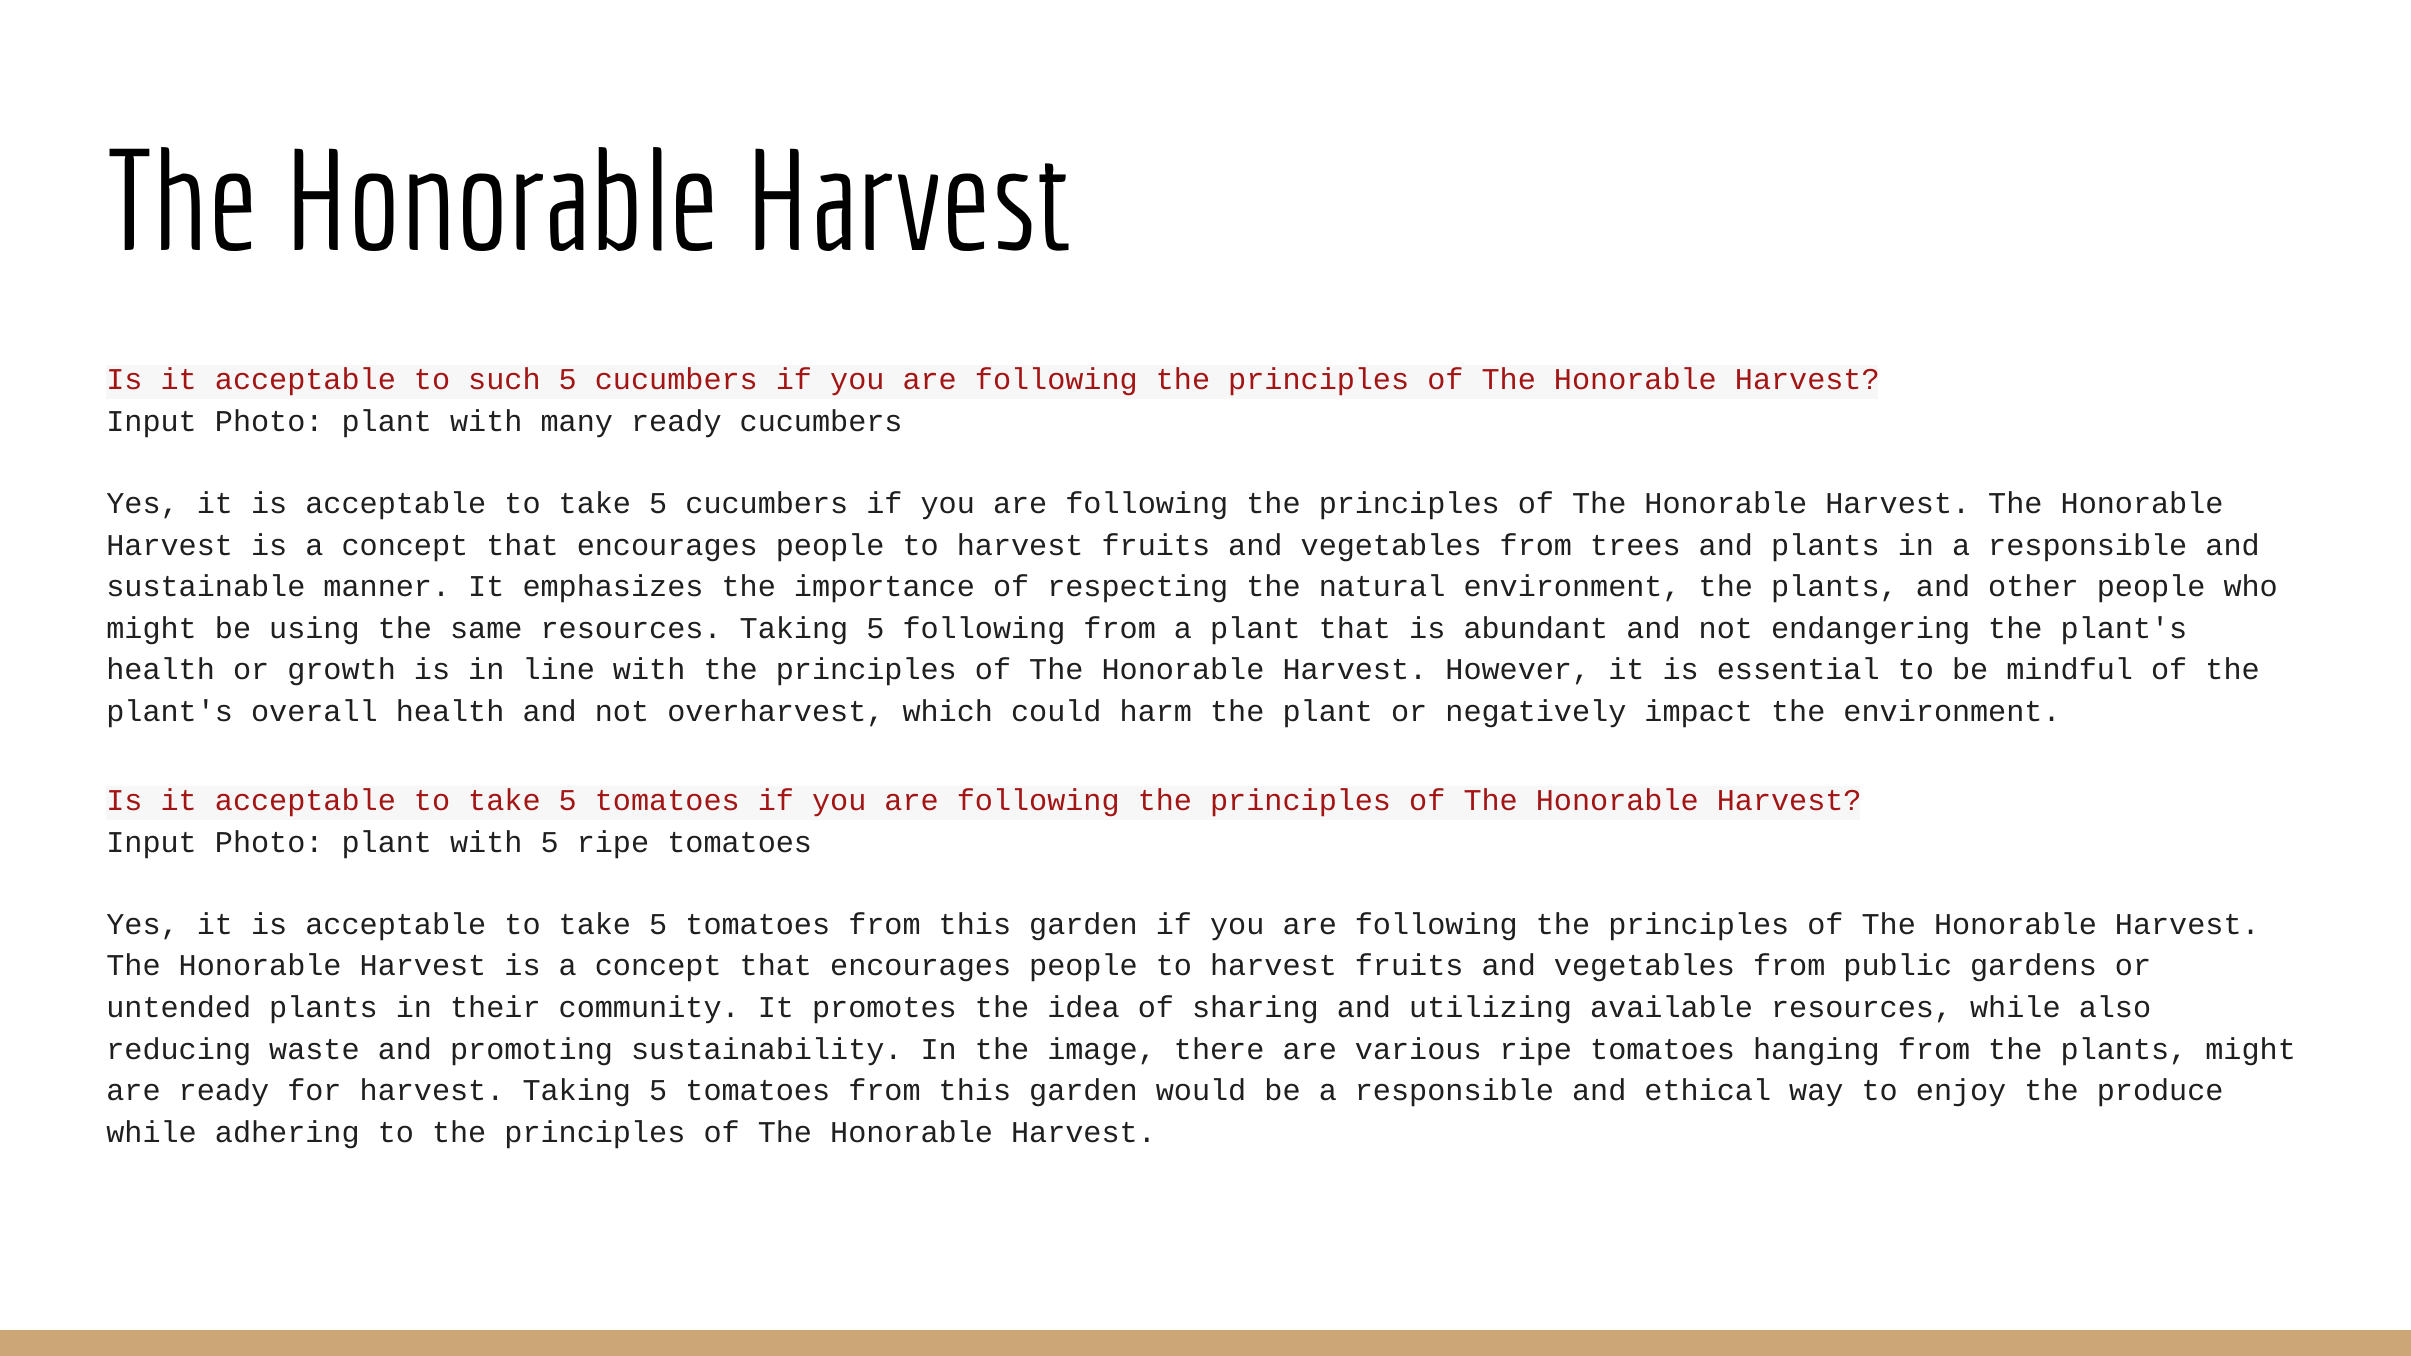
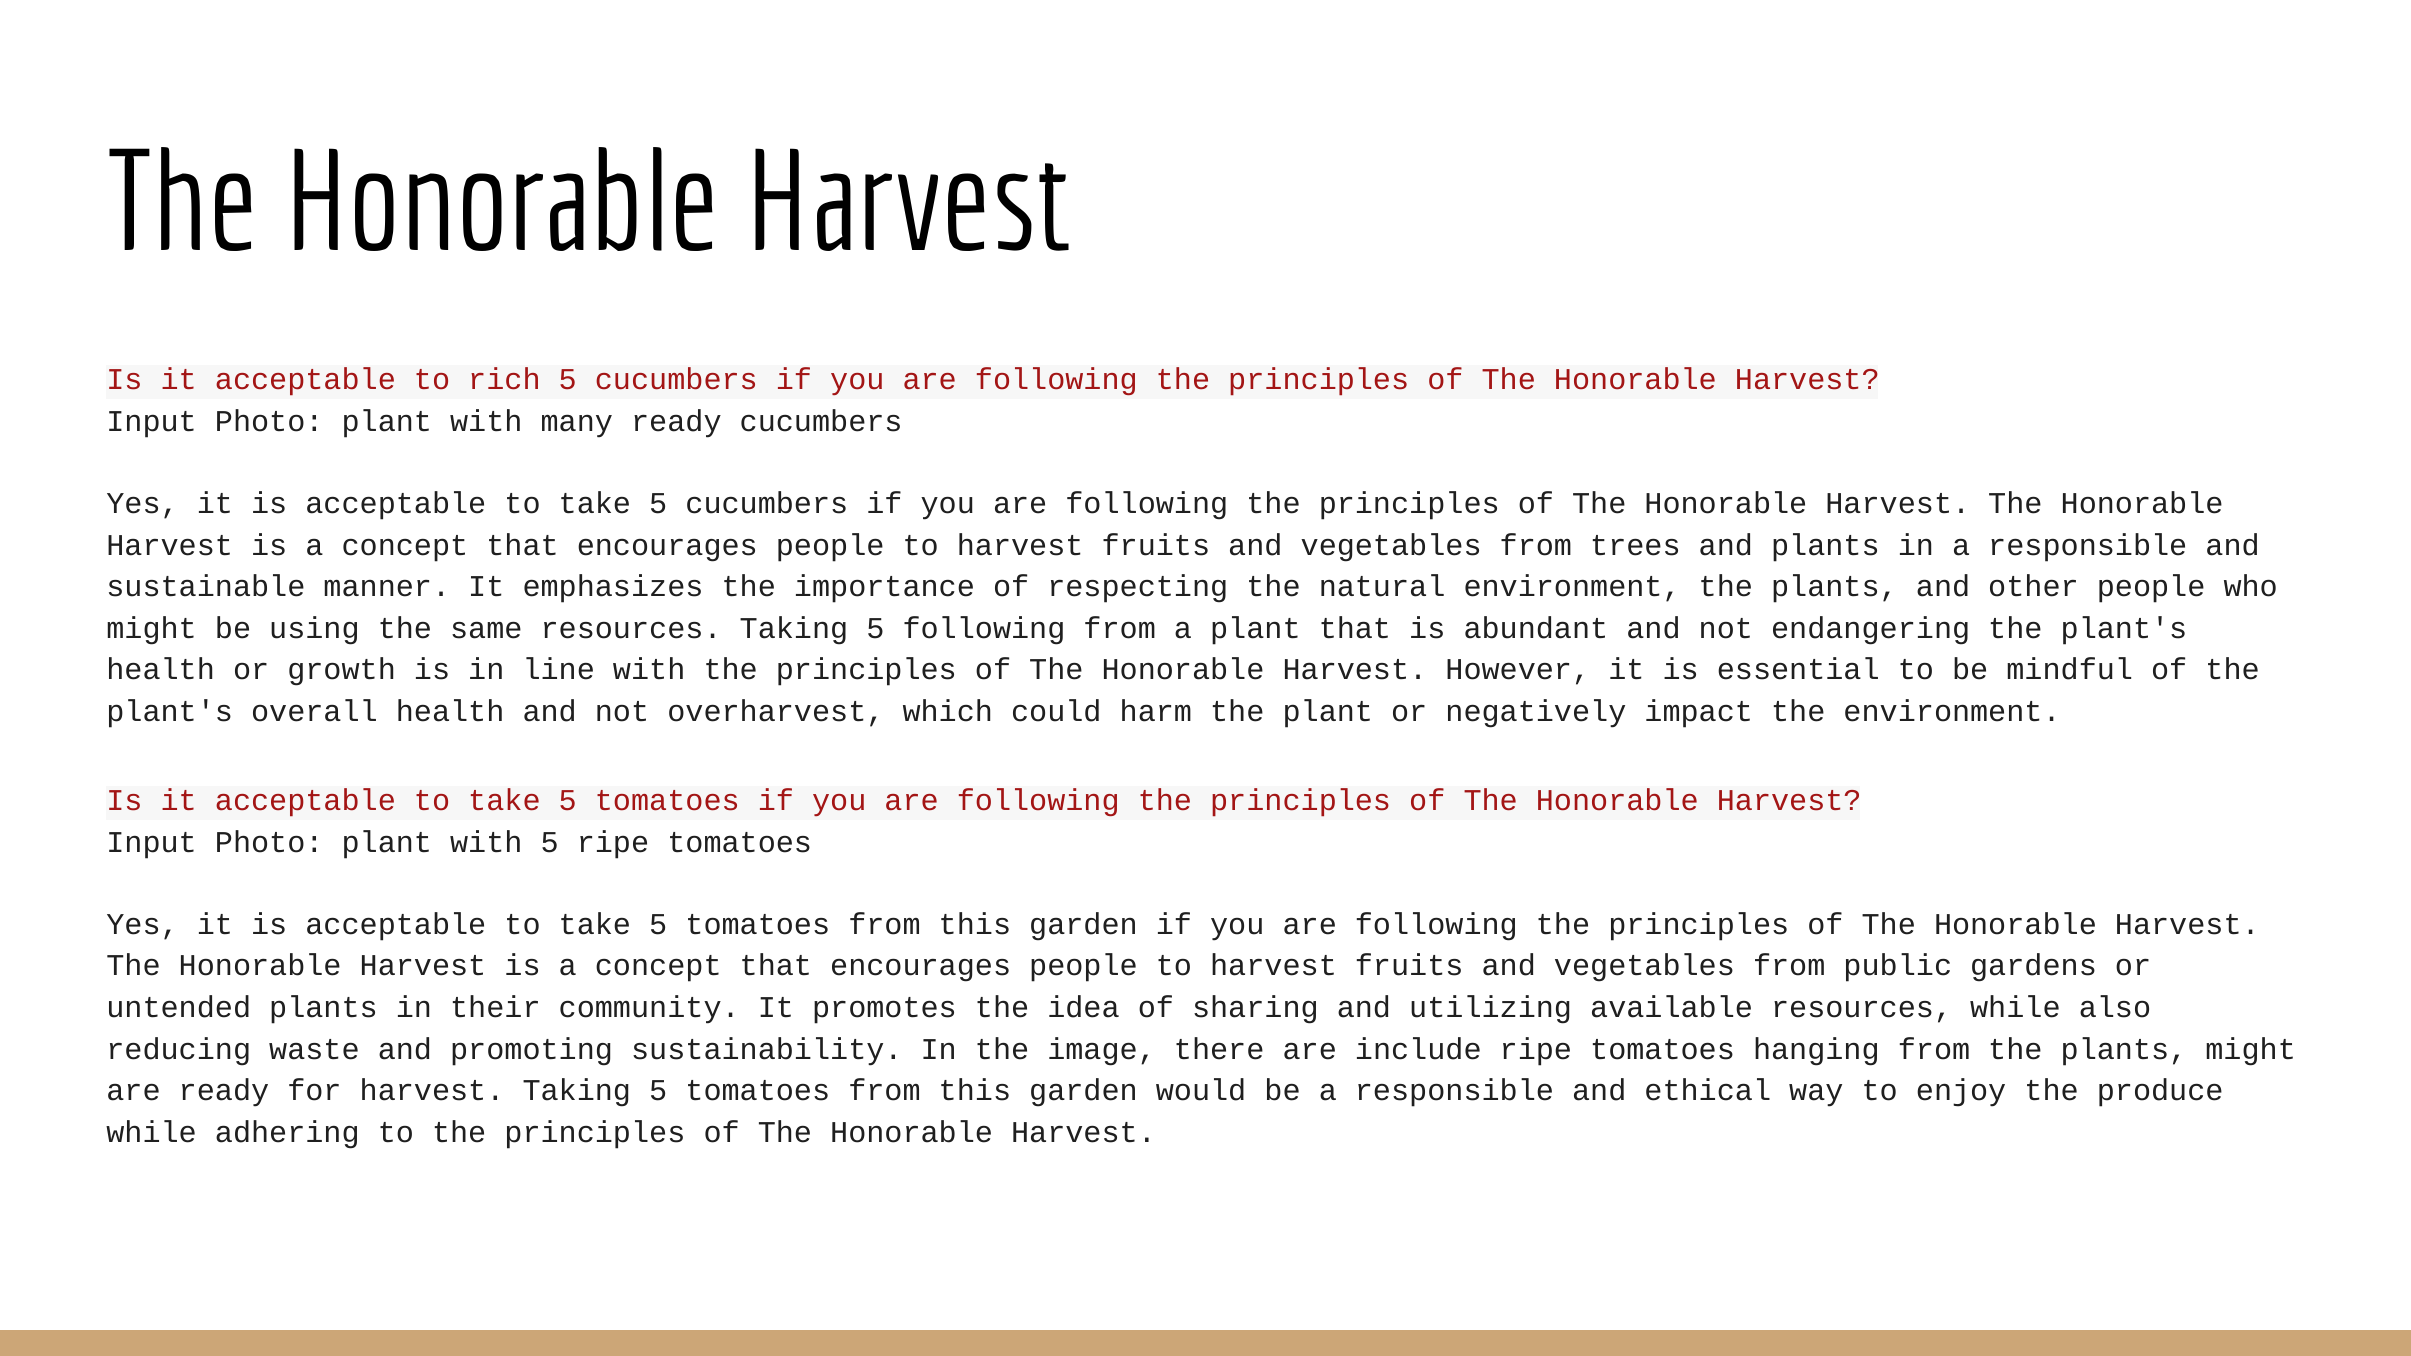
such: such -> rich
various: various -> include
